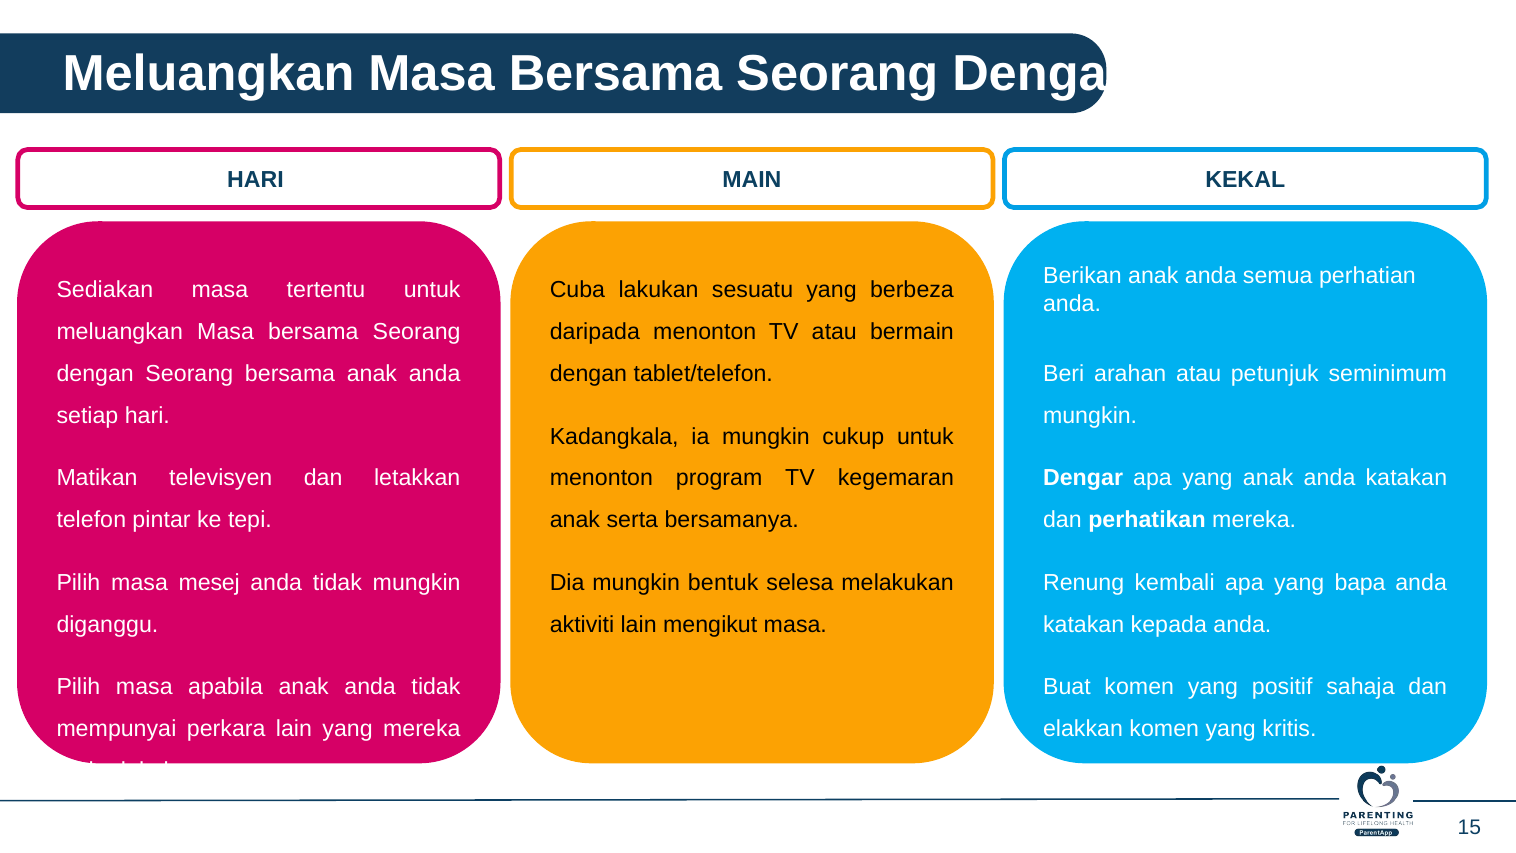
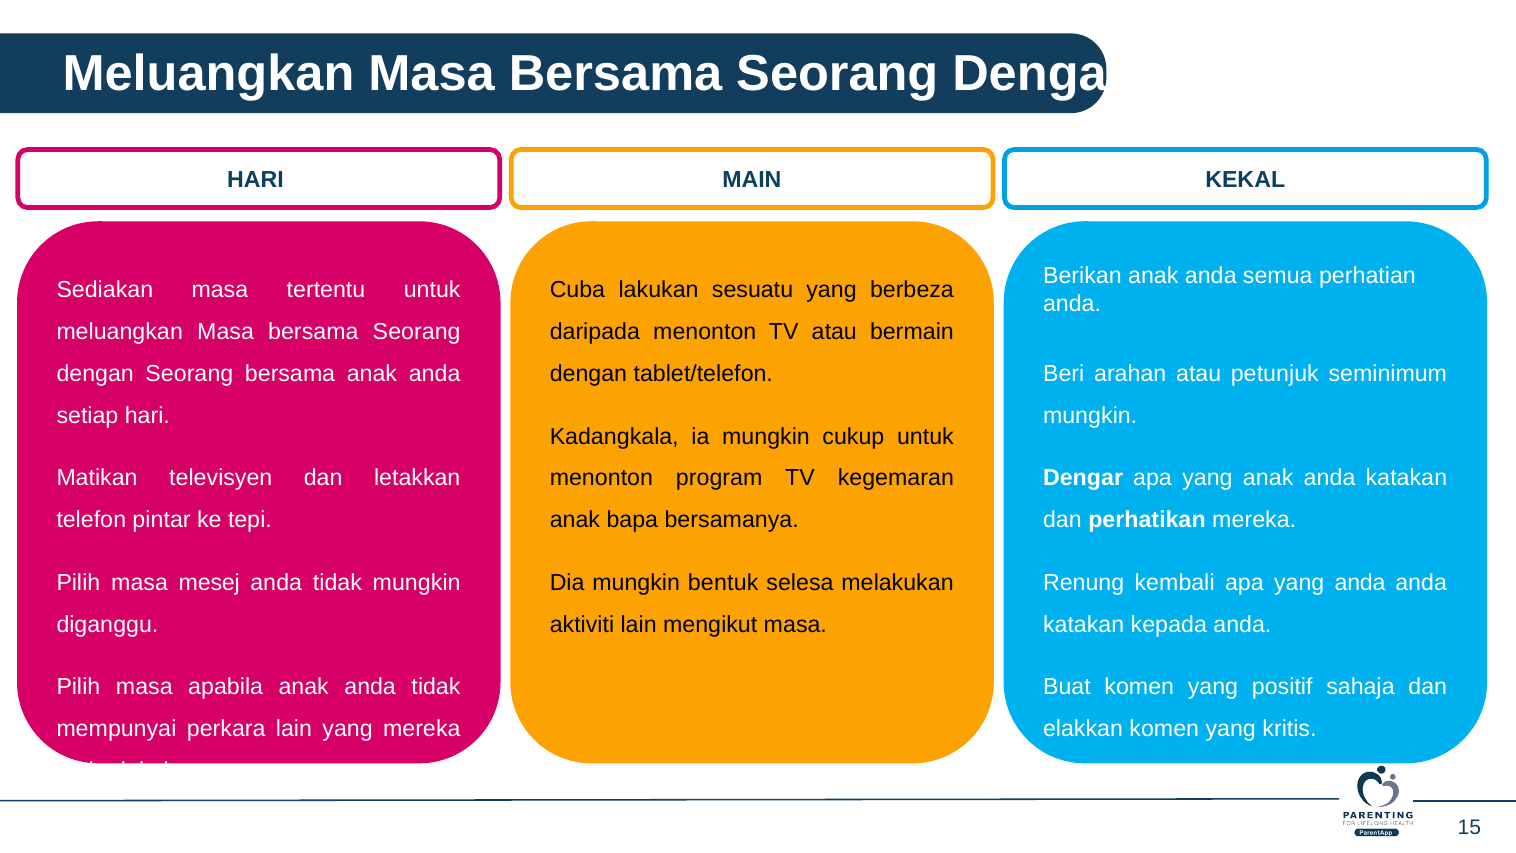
serta: serta -> bapa
yang bapa: bapa -> anda
